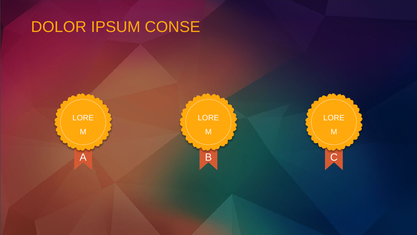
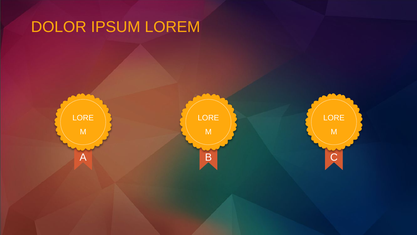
CONSE: CONSE -> LOREM
